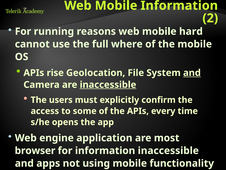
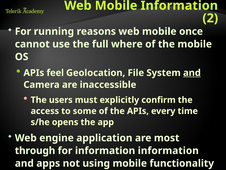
hard: hard -> once
rise: rise -> feel
inaccessible at (108, 84) underline: present -> none
browser: browser -> through
information inaccessible: inaccessible -> information
